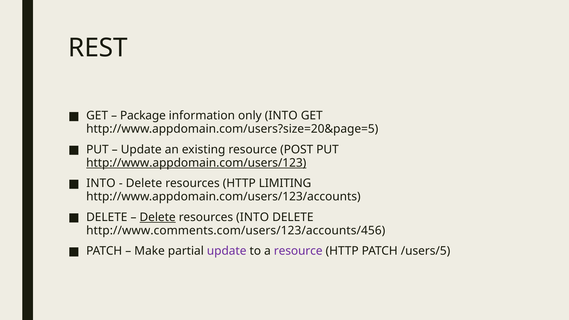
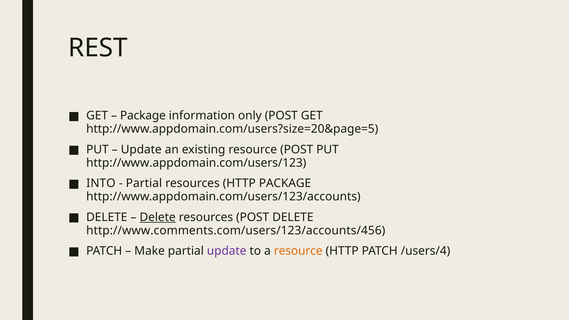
only INTO: INTO -> POST
http://www.appdomain.com/users/123 underline: present -> none
Delete at (144, 183): Delete -> Partial
HTTP LIMITING: LIMITING -> PACKAGE
resources INTO: INTO -> POST
resource at (298, 251) colour: purple -> orange
/users/5: /users/5 -> /users/4
